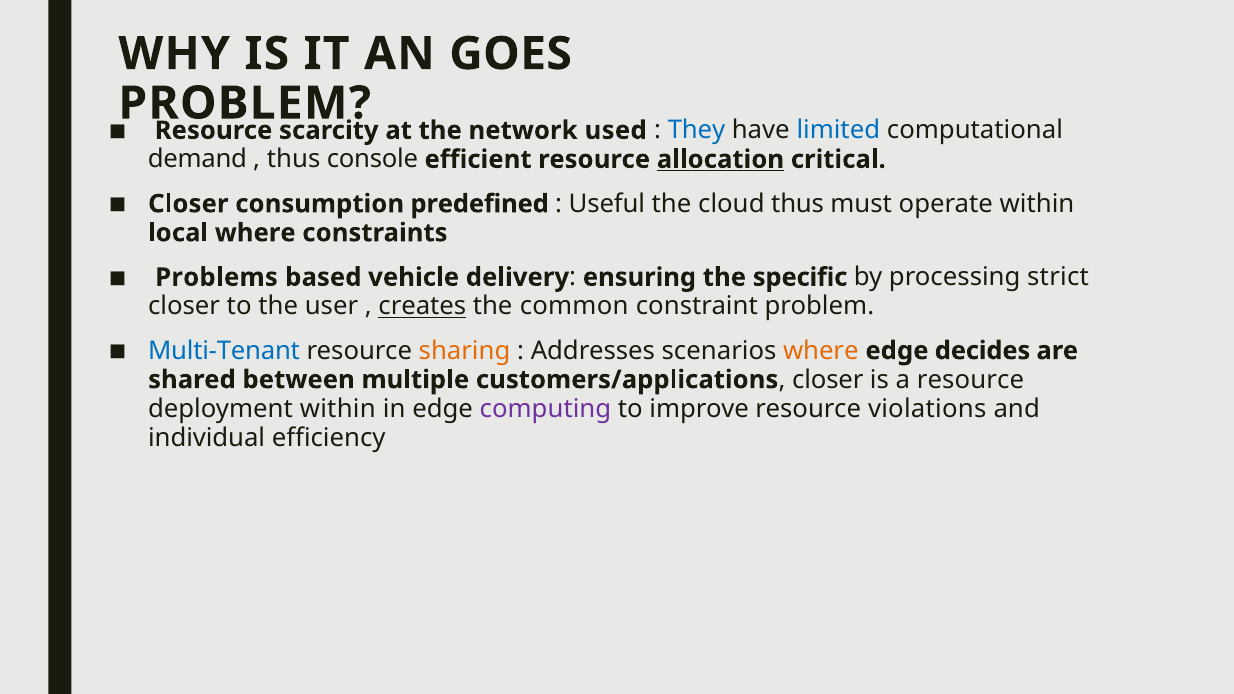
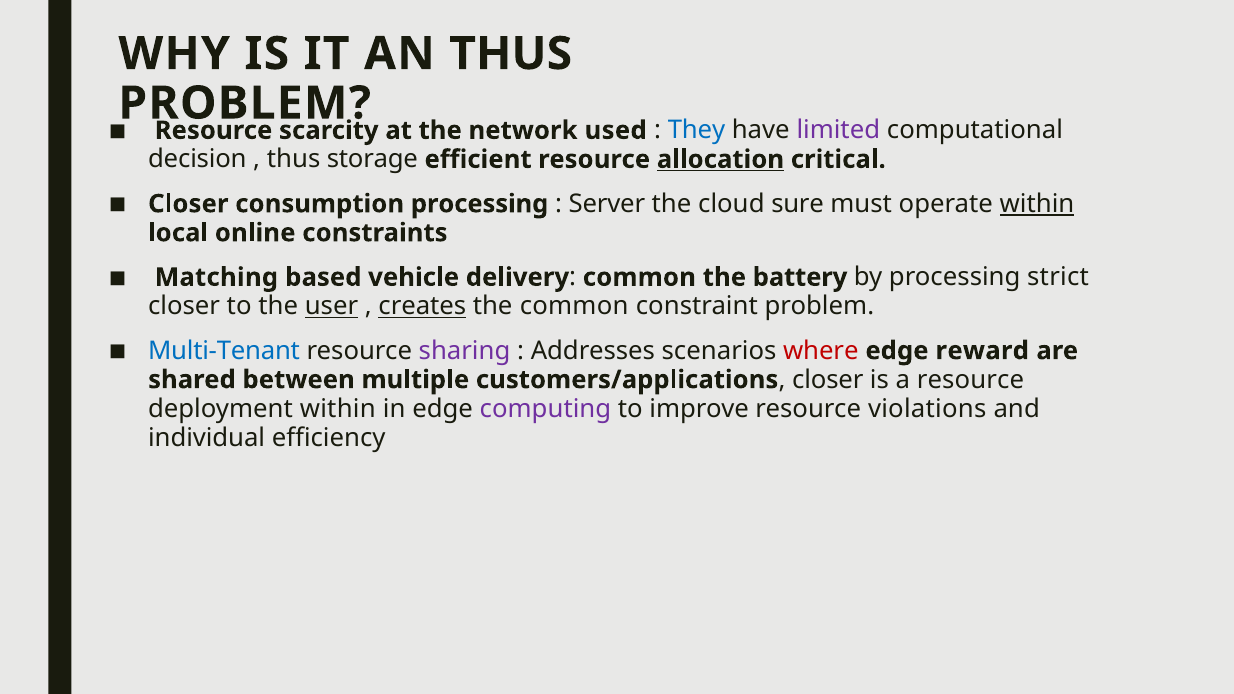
AN GOES: GOES -> THUS
limited colour: blue -> purple
demand: demand -> decision
console: console -> storage
consumption predefined: predefined -> processing
Useful: Useful -> Server
cloud thus: thus -> sure
within at (1037, 204) underline: none -> present
local where: where -> online
Problems: Problems -> Matching
ensuring at (639, 277): ensuring -> common
specific: specific -> battery
user underline: none -> present
sharing colour: orange -> purple
where at (821, 351) colour: orange -> red
decides: decides -> reward
